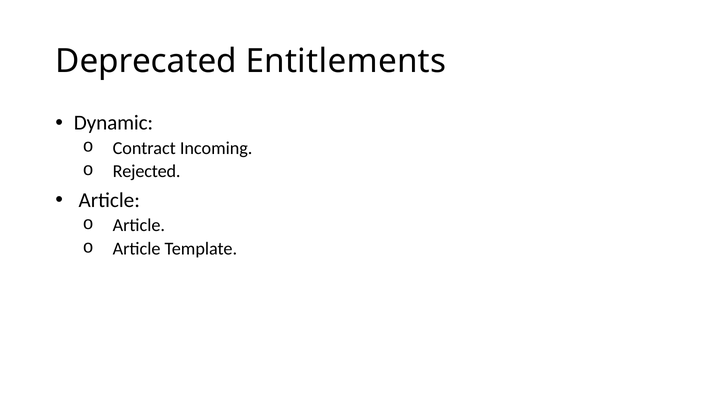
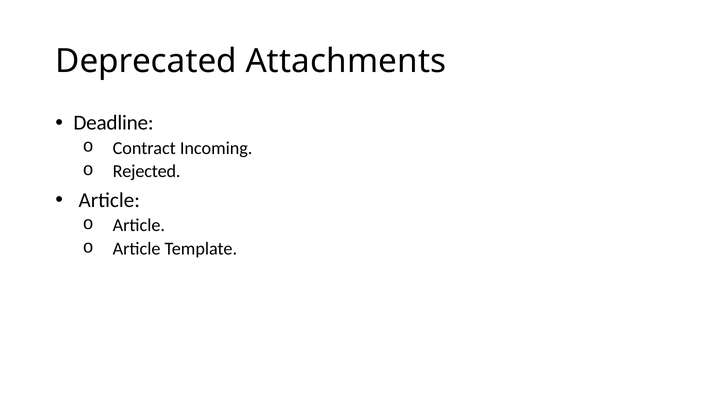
Entitlements: Entitlements -> Attachments
Dynamic: Dynamic -> Deadline
